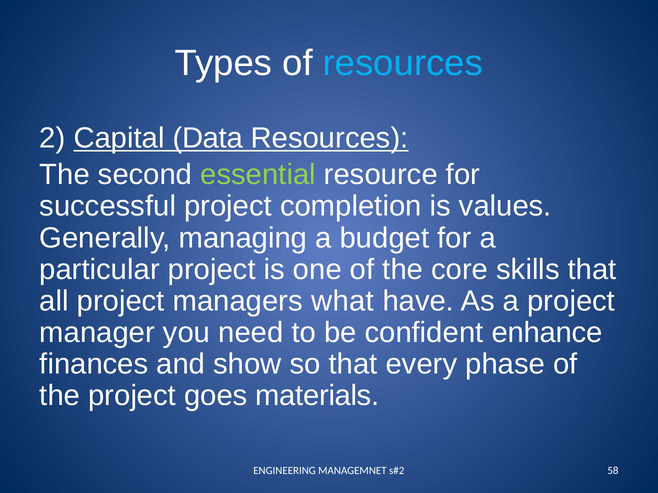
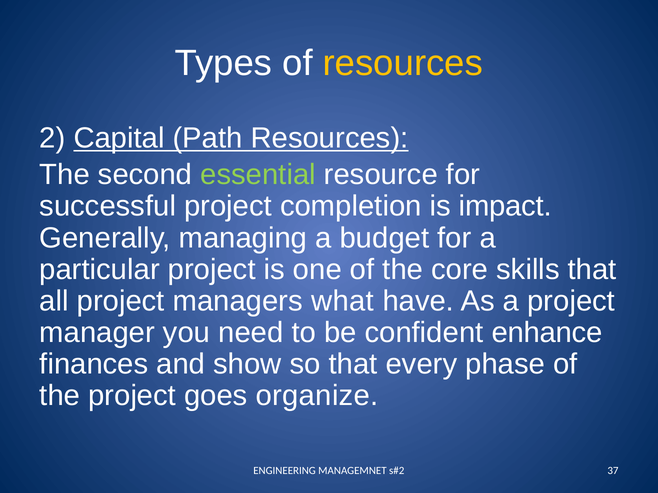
resources at (403, 63) colour: light blue -> yellow
Data: Data -> Path
values: values -> impact
materials: materials -> organize
58: 58 -> 37
